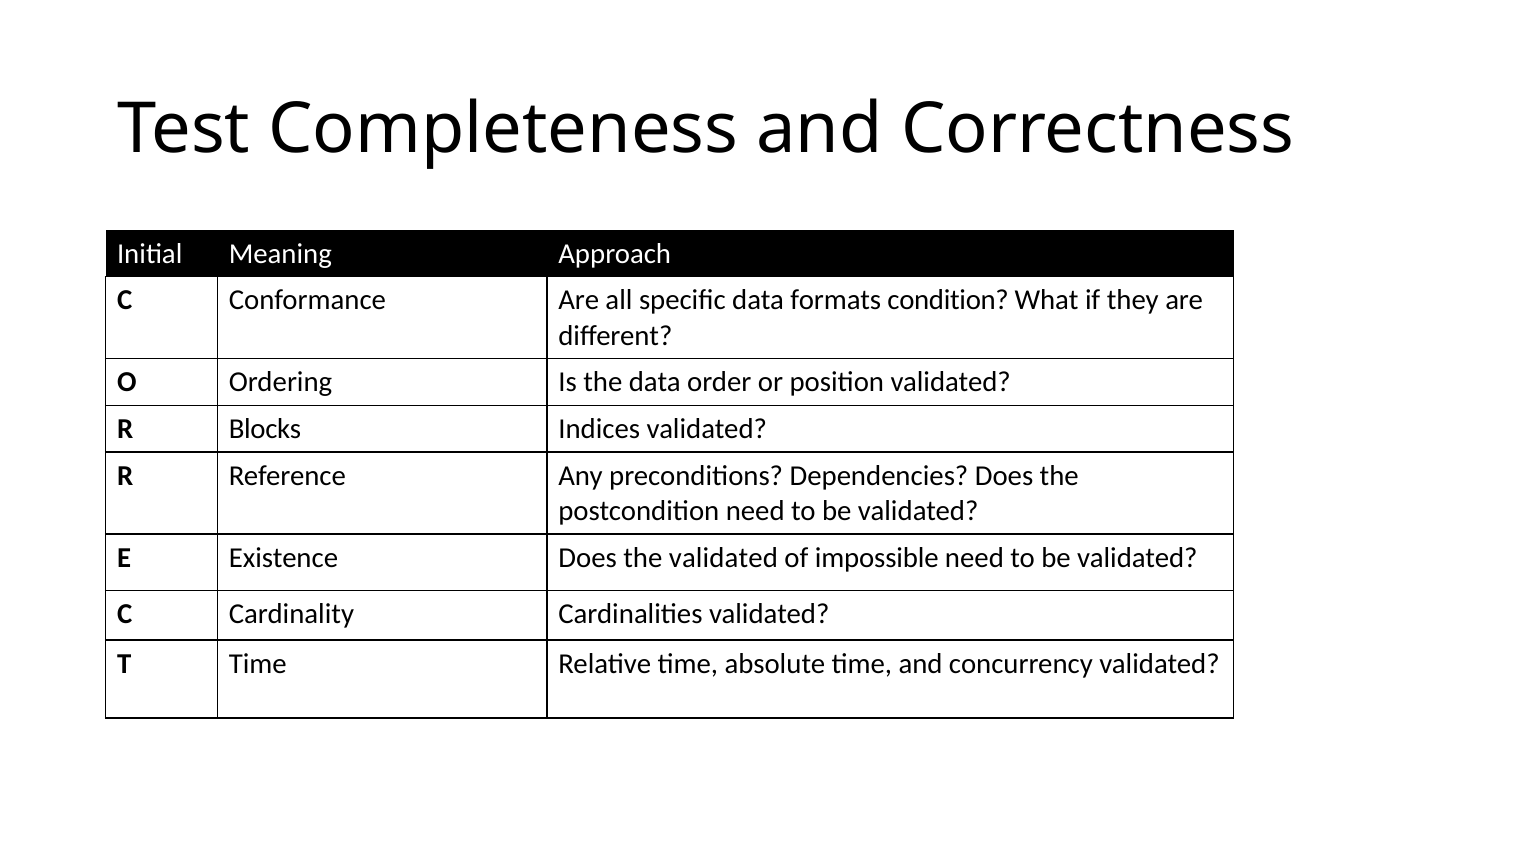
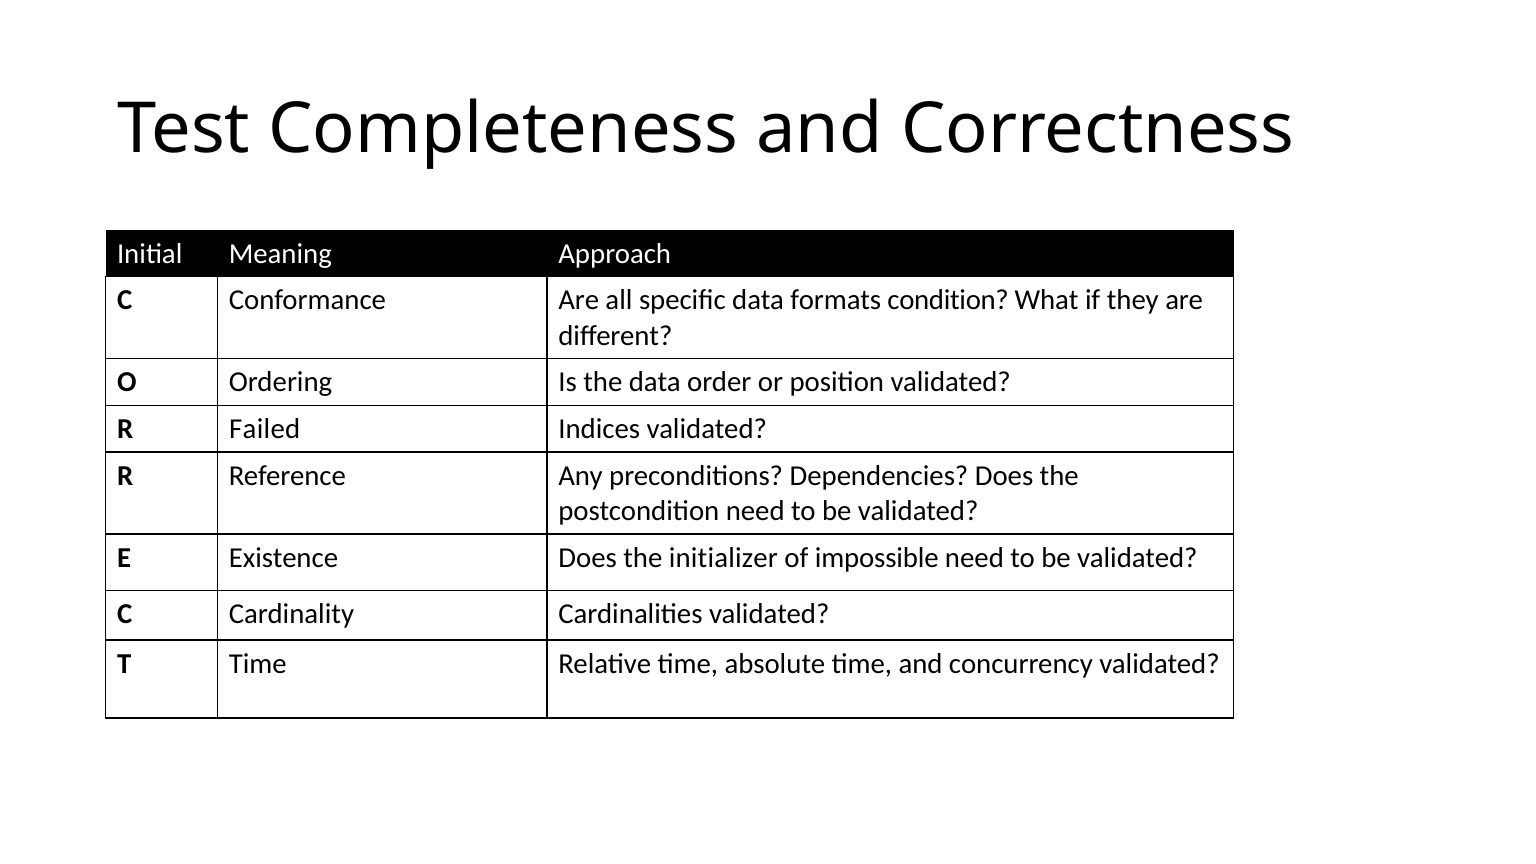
Blocks: Blocks -> Failed
the validated: validated -> initializer
